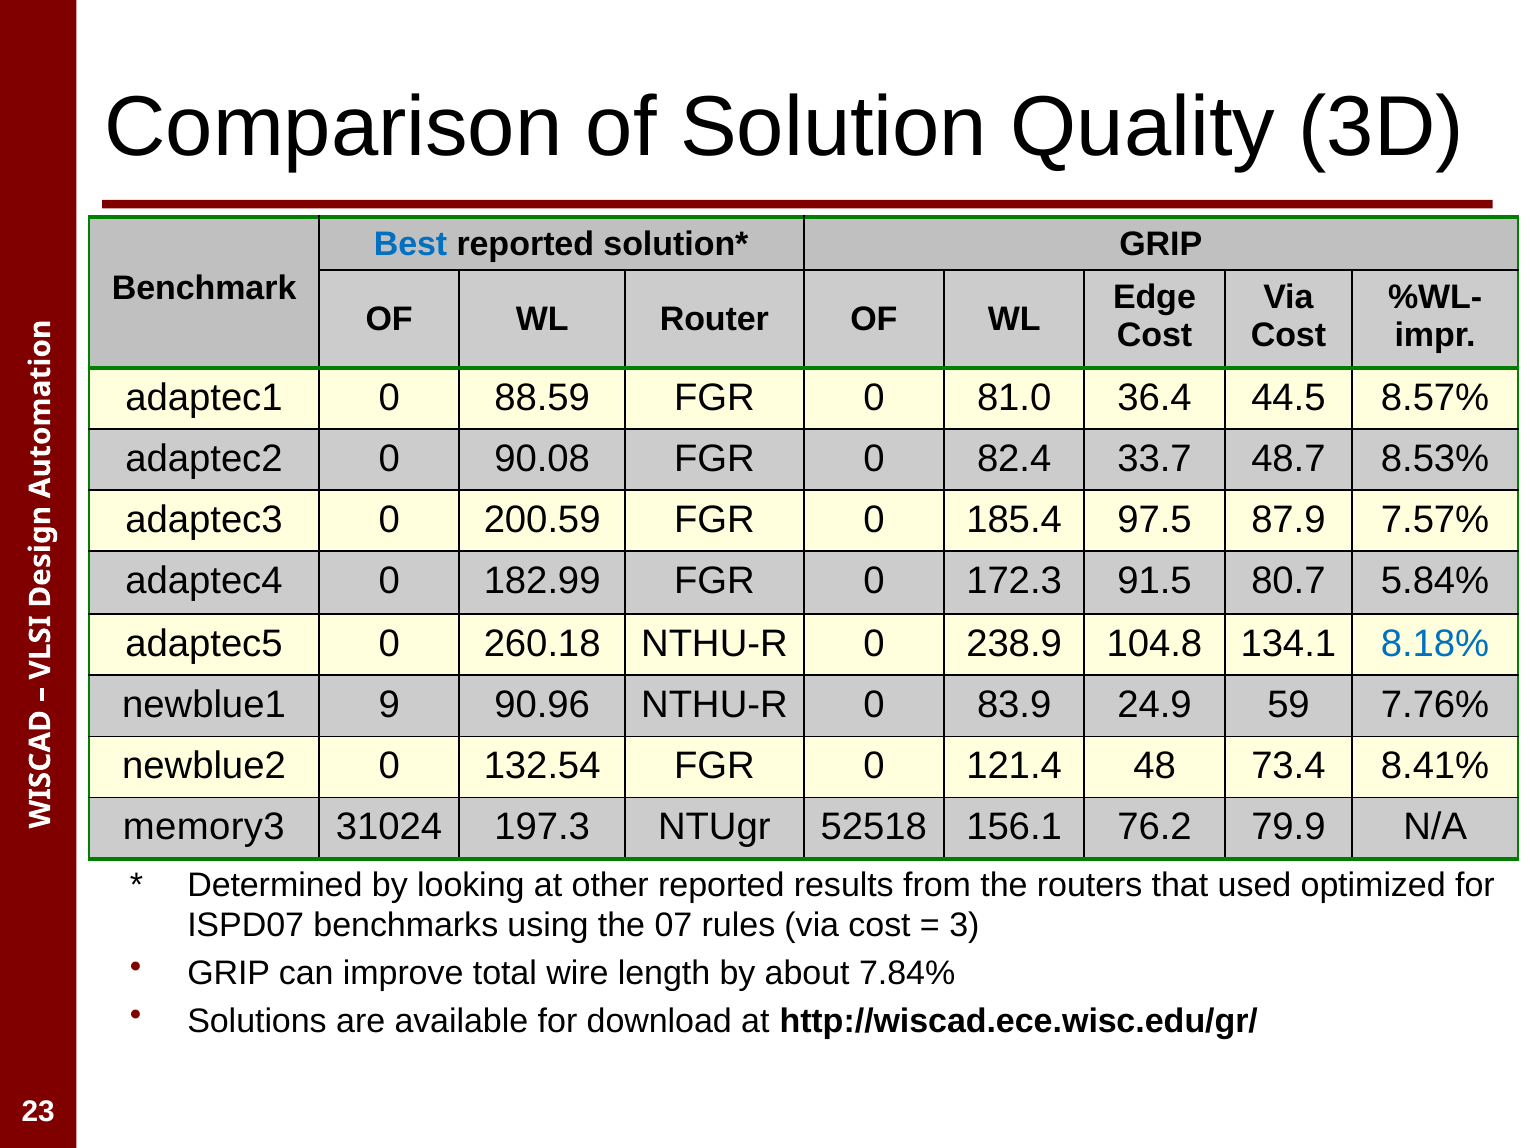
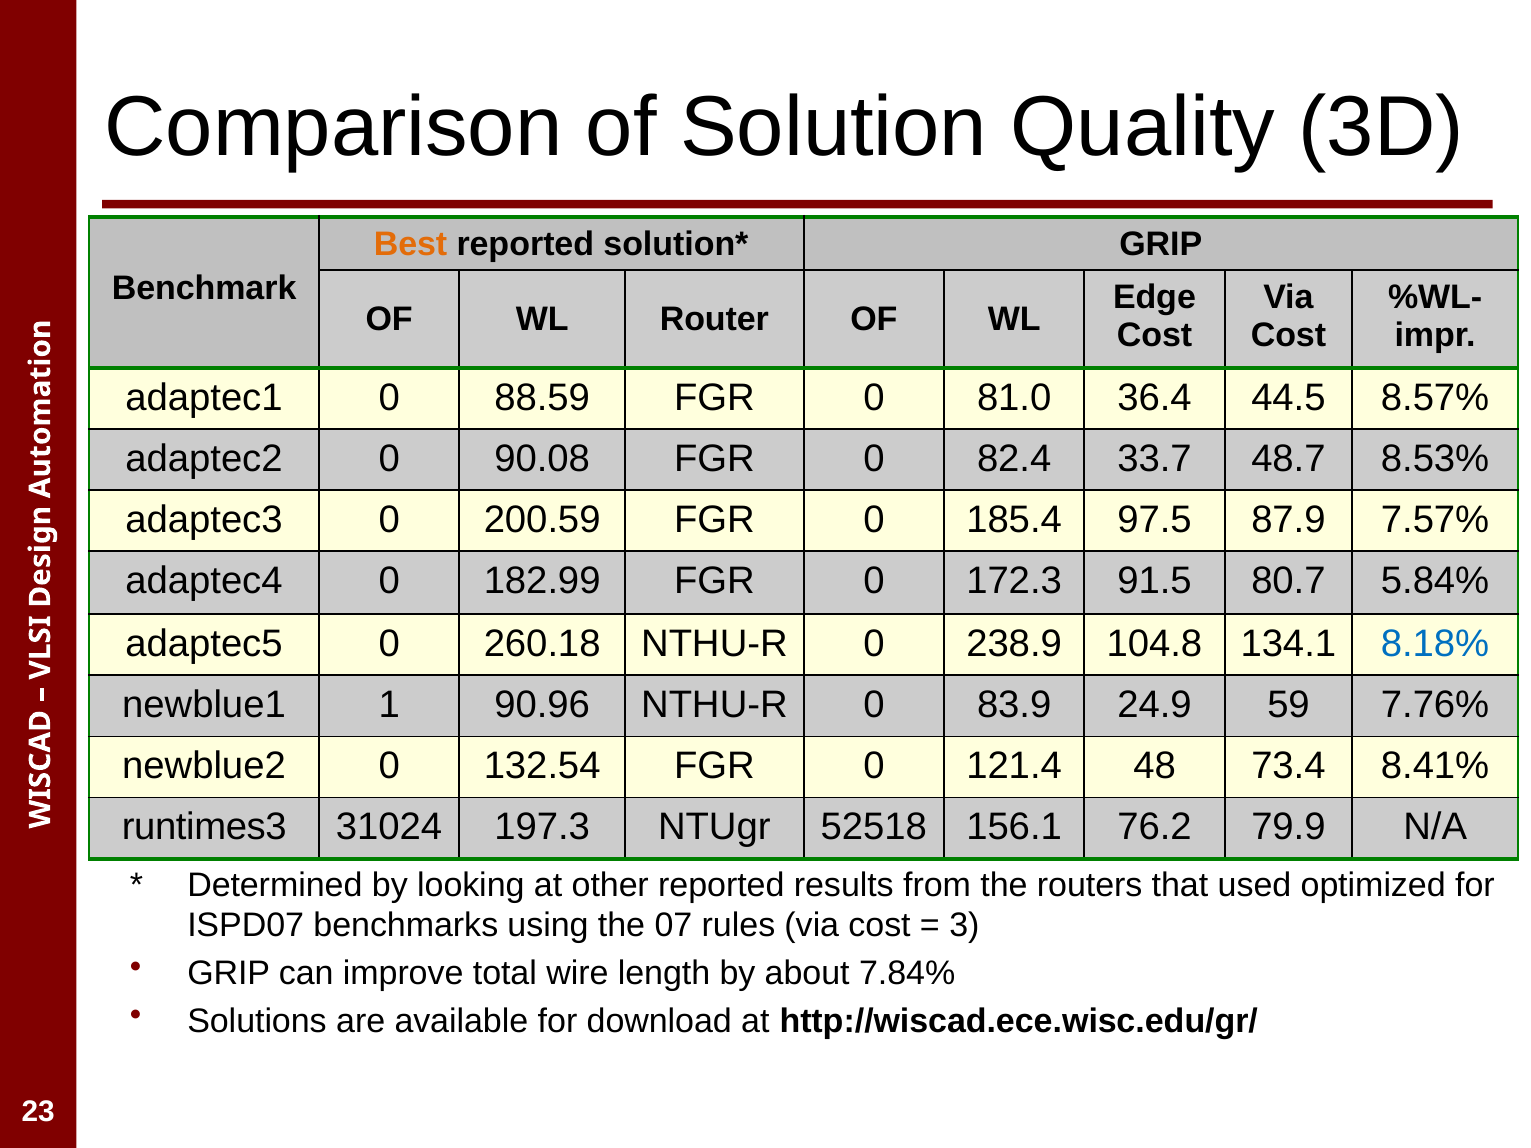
Best colour: blue -> orange
9: 9 -> 1
memory3: memory3 -> runtimes3
